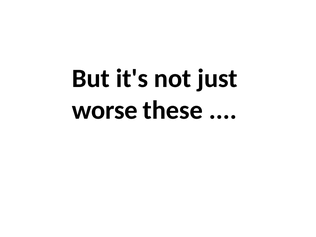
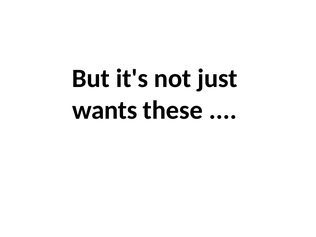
worse: worse -> wants
